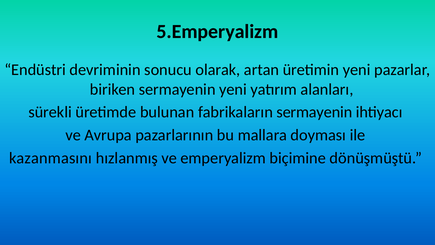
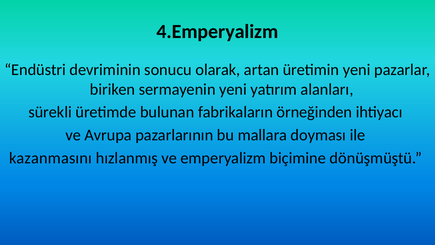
5.Emperyalizm: 5.Emperyalizm -> 4.Emperyalizm
fabrikaların sermayenin: sermayenin -> örneğinden
